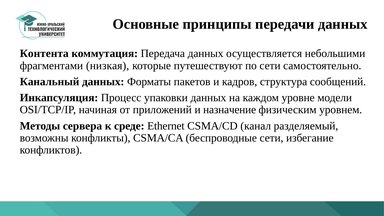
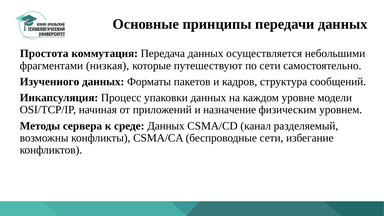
Контента: Контента -> Простота
Канальный: Канальный -> Изученного
среде Ethernet: Ethernet -> Данных
